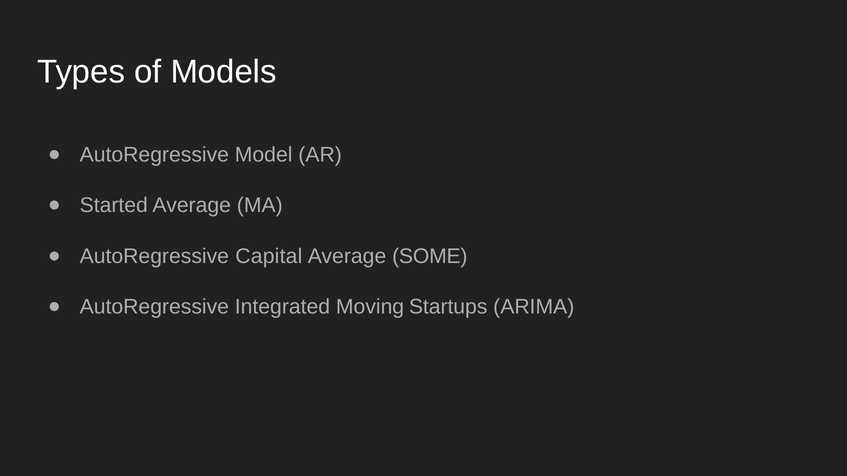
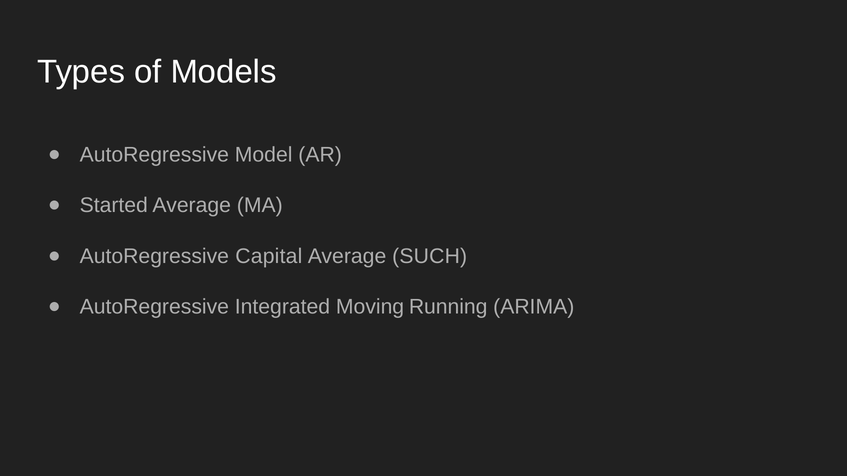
SOME: SOME -> SUCH
Startups: Startups -> Running
